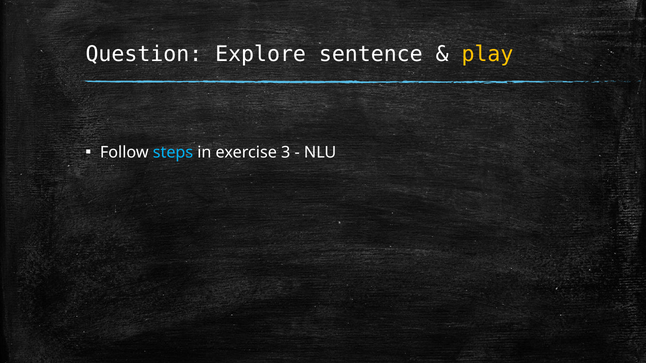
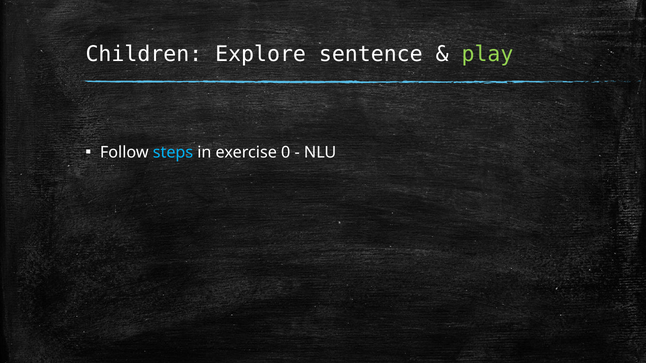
Question: Question -> Children
play colour: yellow -> light green
3: 3 -> 0
